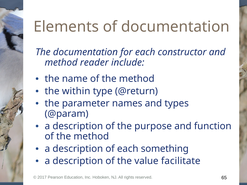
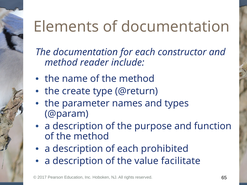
within: within -> create
something: something -> prohibited
